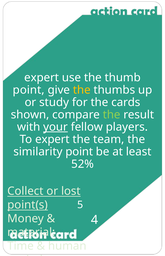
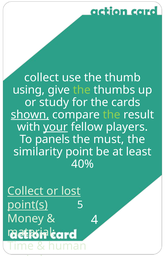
expert at (42, 78): expert -> collect
point at (29, 90): point -> using
the at (82, 90) colour: yellow -> light green
shown underline: none -> present
To expert: expert -> panels
team: team -> must
52%: 52% -> 40%
